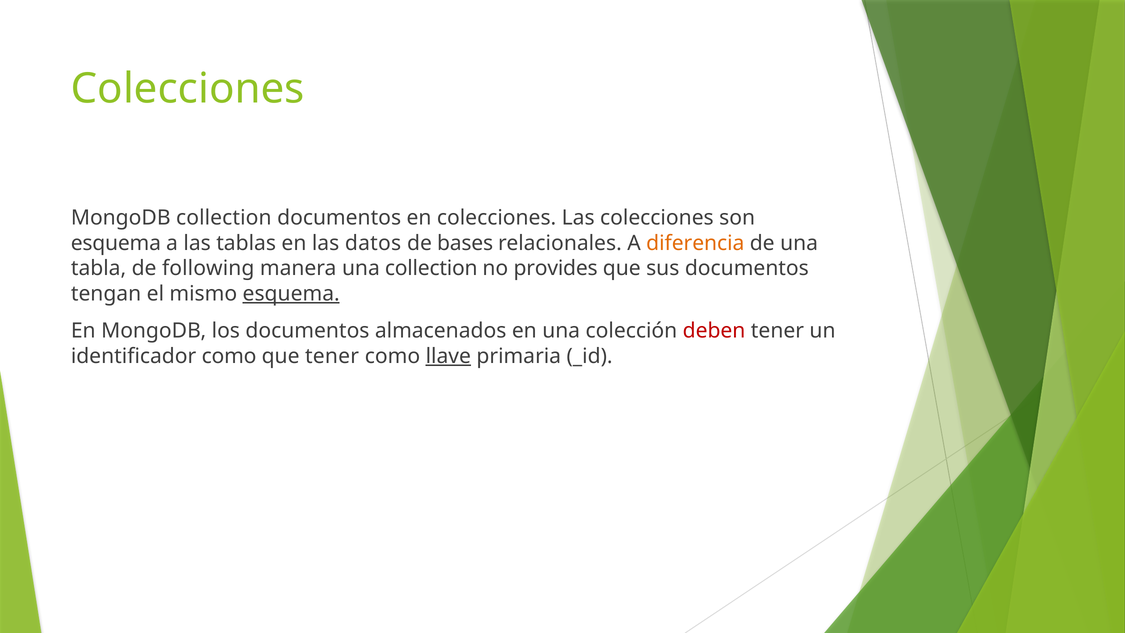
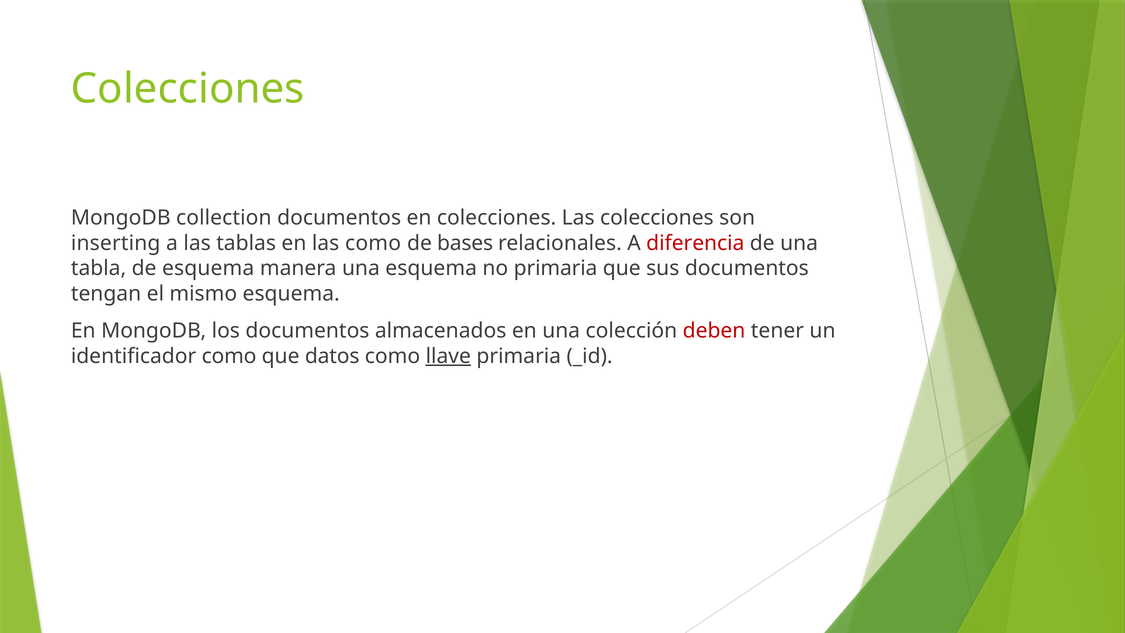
esquema at (116, 243): esquema -> inserting
las datos: datos -> como
diferencia colour: orange -> red
de following: following -> esquema
una collection: collection -> esquema
no provides: provides -> primaria
esquema at (291, 294) underline: present -> none
que tener: tener -> datos
